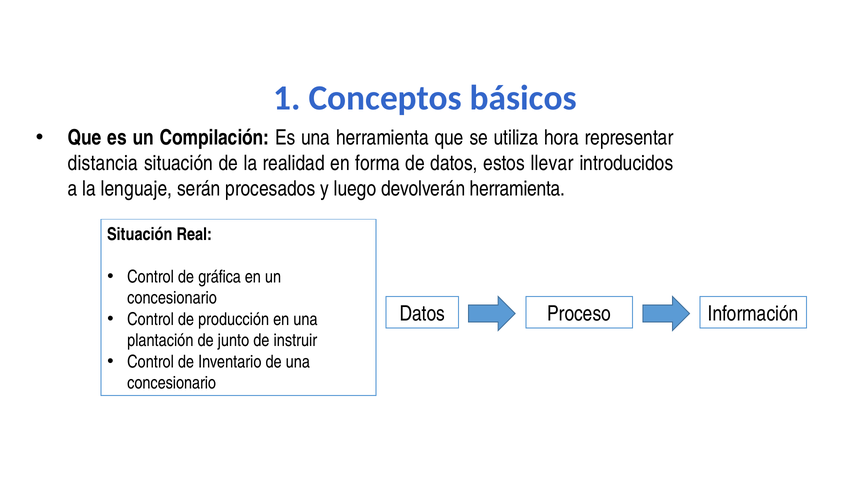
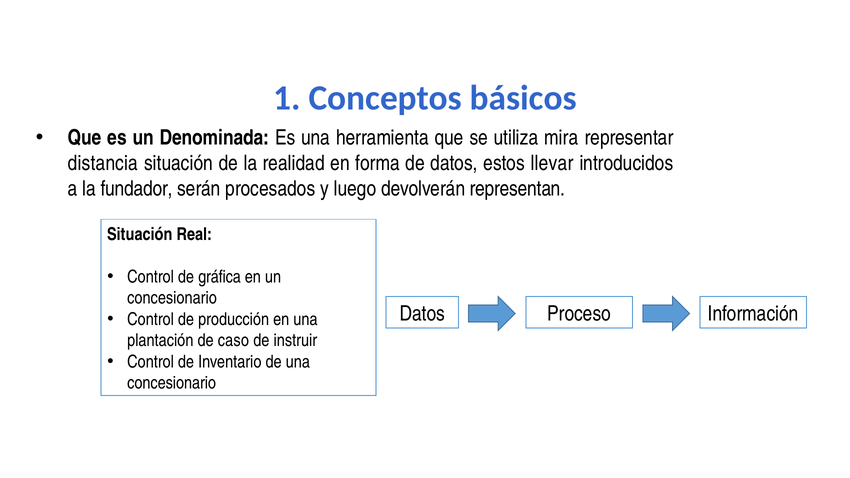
Compilación: Compilación -> Denominada
hora: hora -> mira
lenguaje: lenguaje -> fundador
devolverán herramienta: herramienta -> representan
junto: junto -> caso
